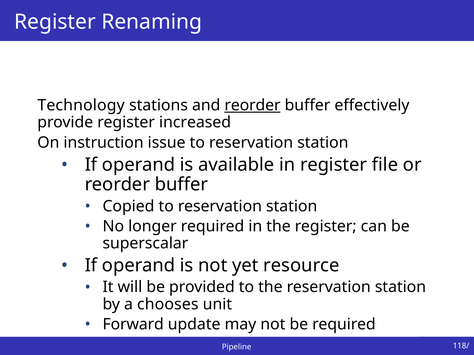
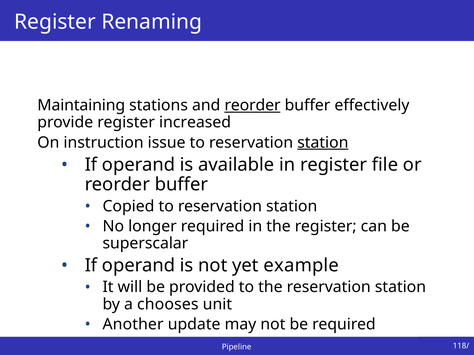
Technology: Technology -> Maintaining
station at (323, 143) underline: none -> present
resource: resource -> example
Forward: Forward -> Another
